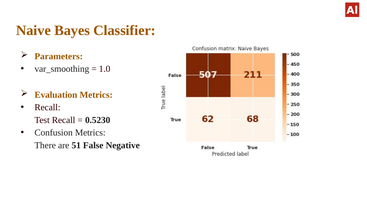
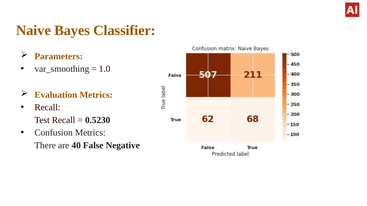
51: 51 -> 40
